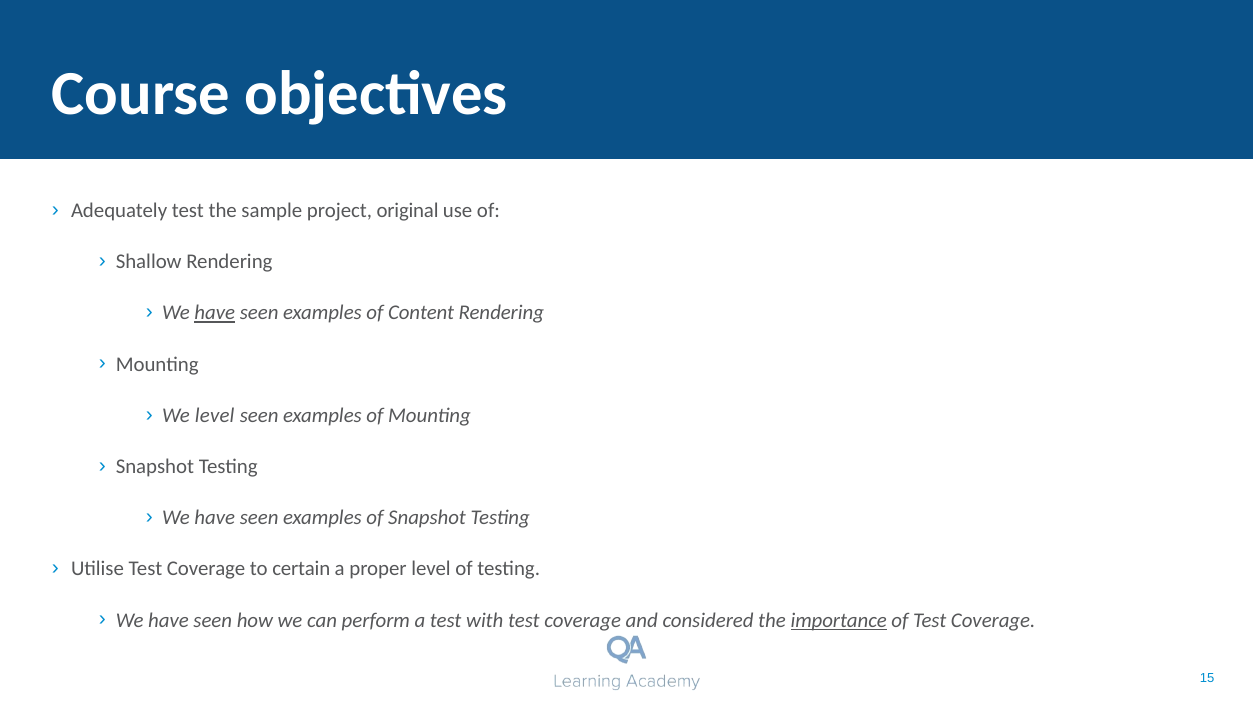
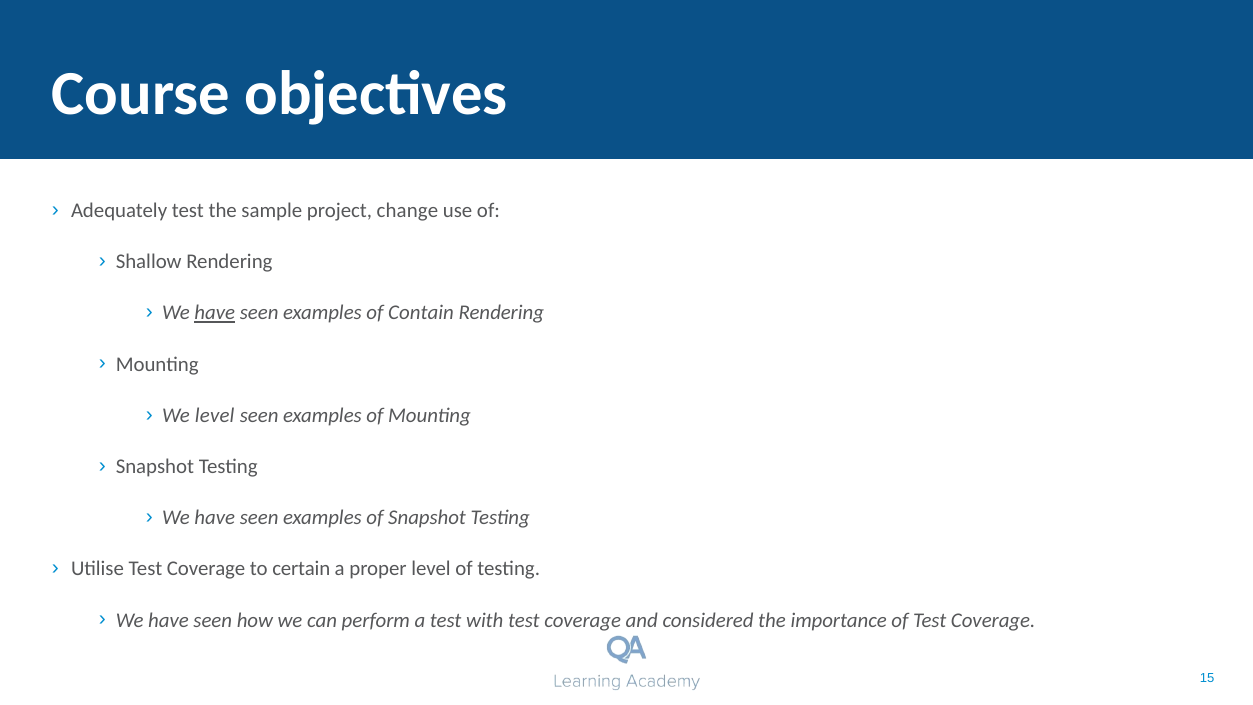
original: original -> change
Content: Content -> Contain
importance underline: present -> none
